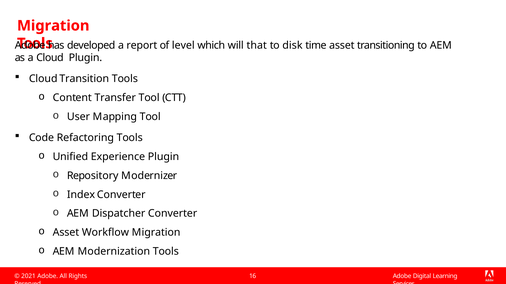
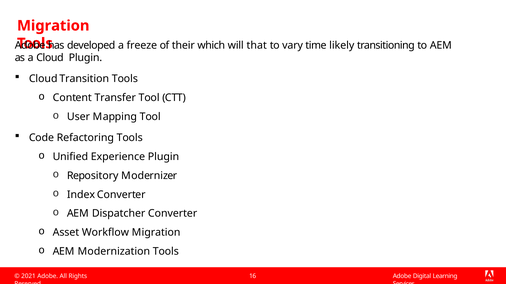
report: report -> freeze
level: level -> their
disk: disk -> vary
time asset: asset -> likely
